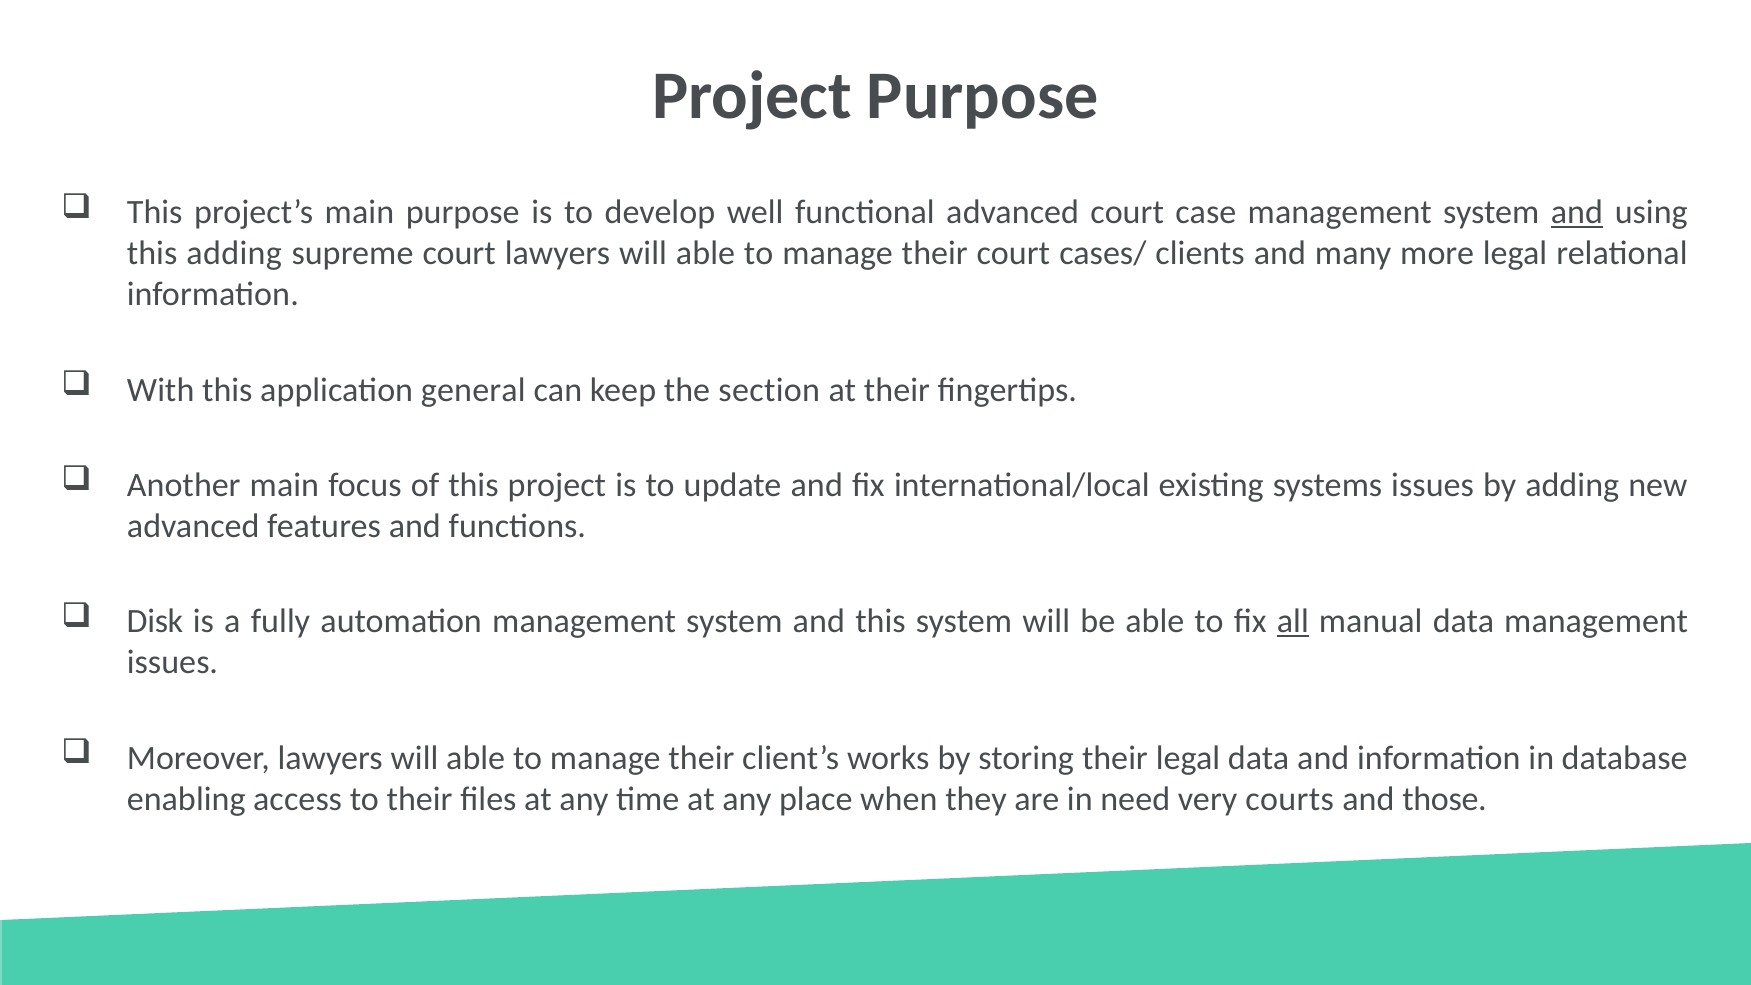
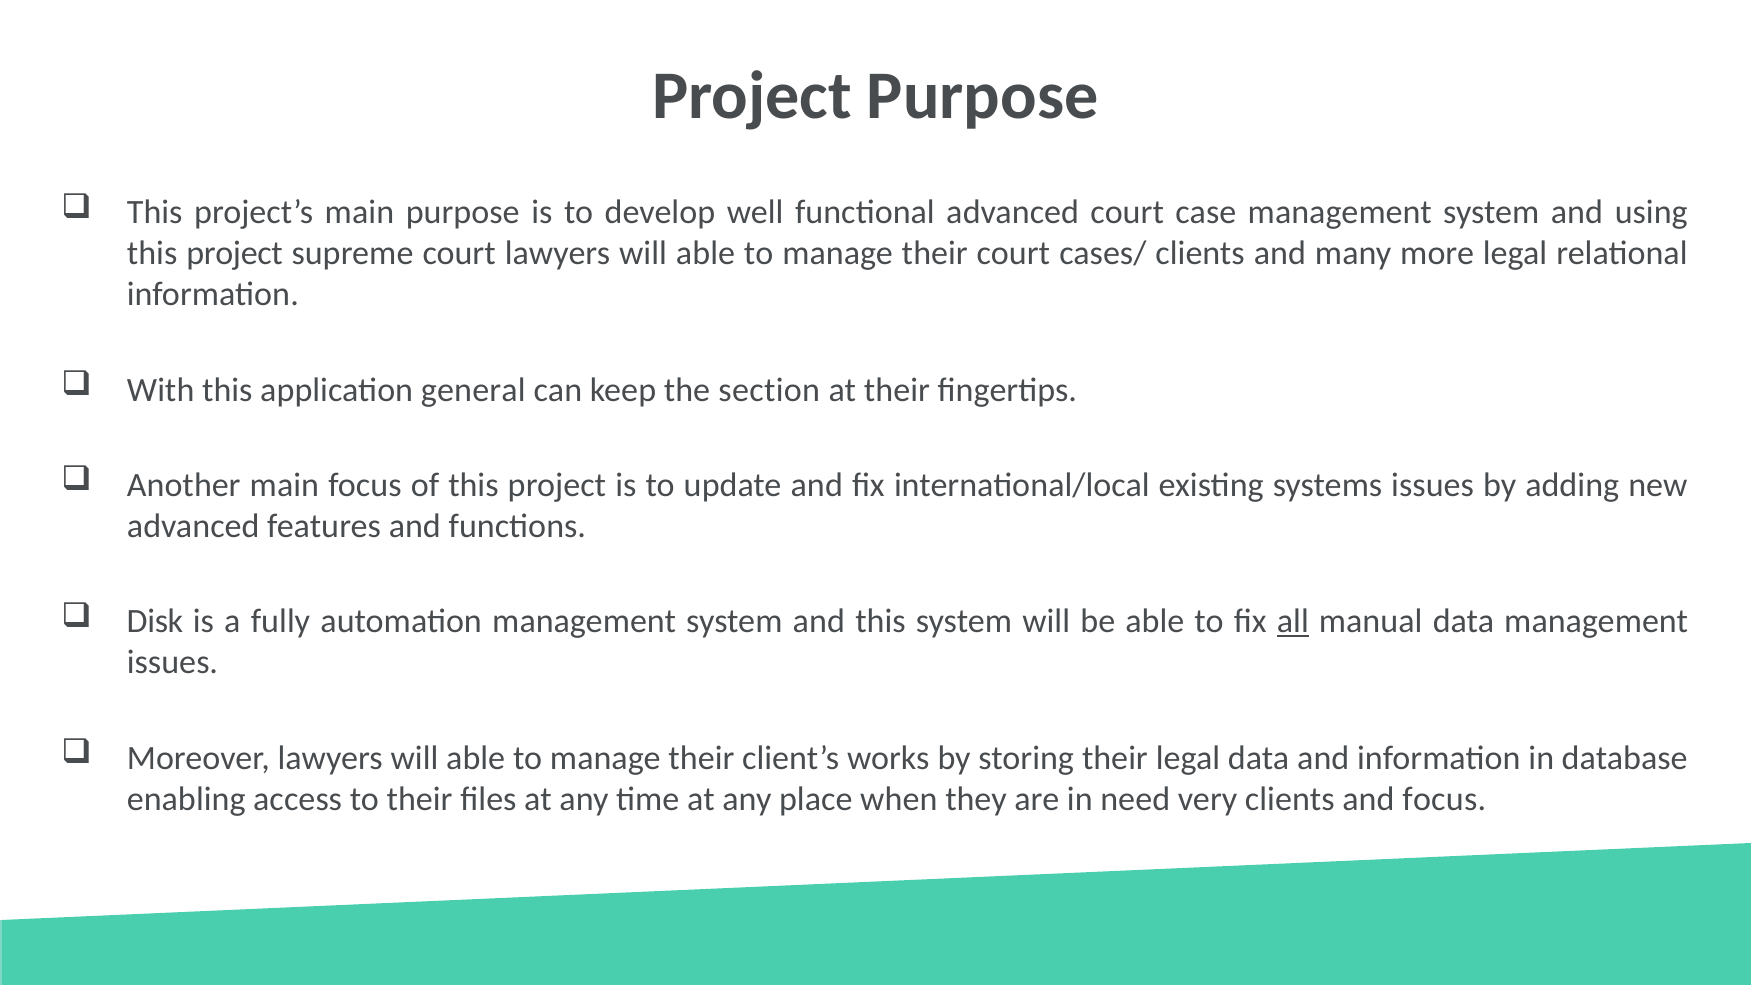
and at (1577, 213) underline: present -> none
adding at (234, 254): adding -> project
very courts: courts -> clients
and those: those -> focus
